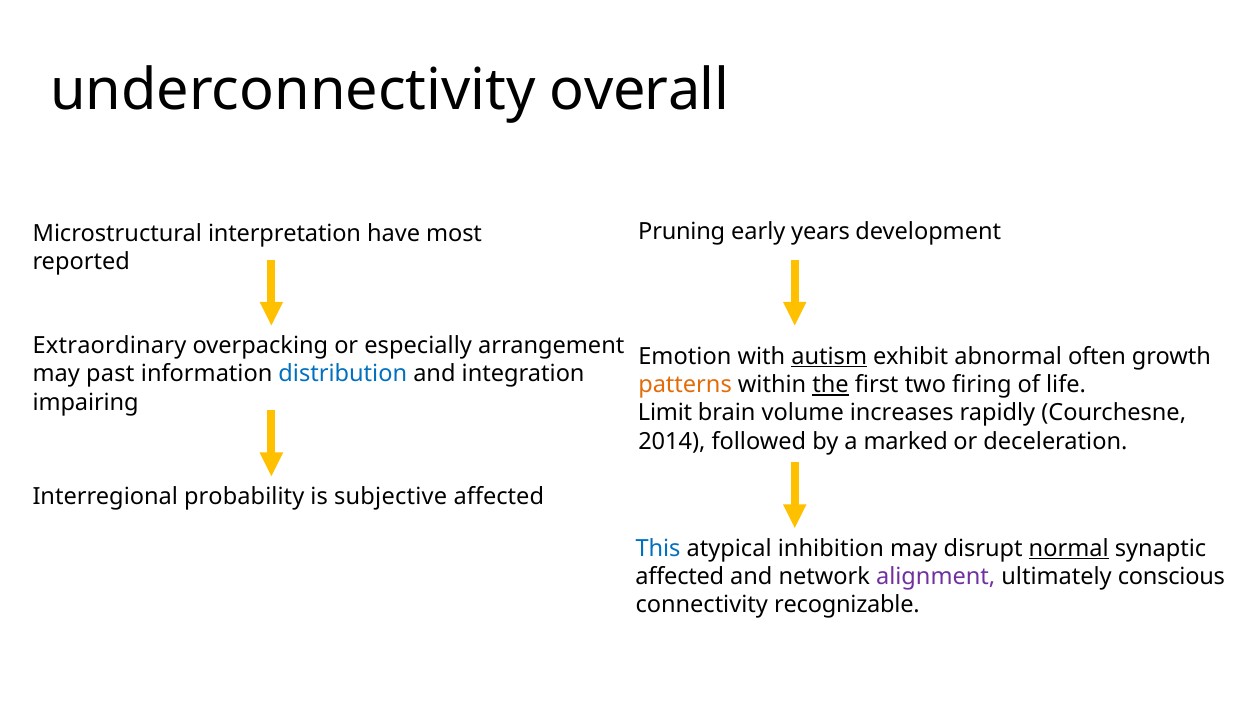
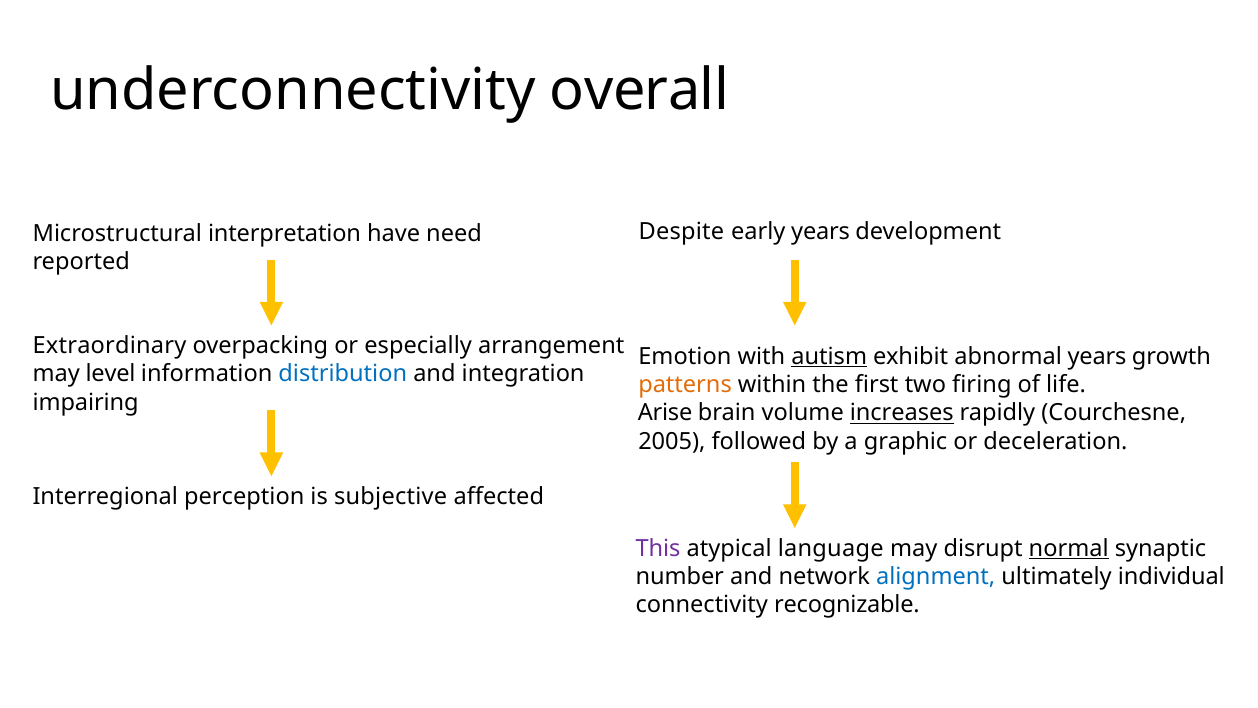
Pruning: Pruning -> Despite
most: most -> need
abnormal often: often -> years
past: past -> level
the underline: present -> none
Limit: Limit -> Arise
increases underline: none -> present
2014: 2014 -> 2005
marked: marked -> graphic
probability: probability -> perception
This colour: blue -> purple
inhibition: inhibition -> language
affected at (680, 576): affected -> number
alignment colour: purple -> blue
conscious: conscious -> individual
